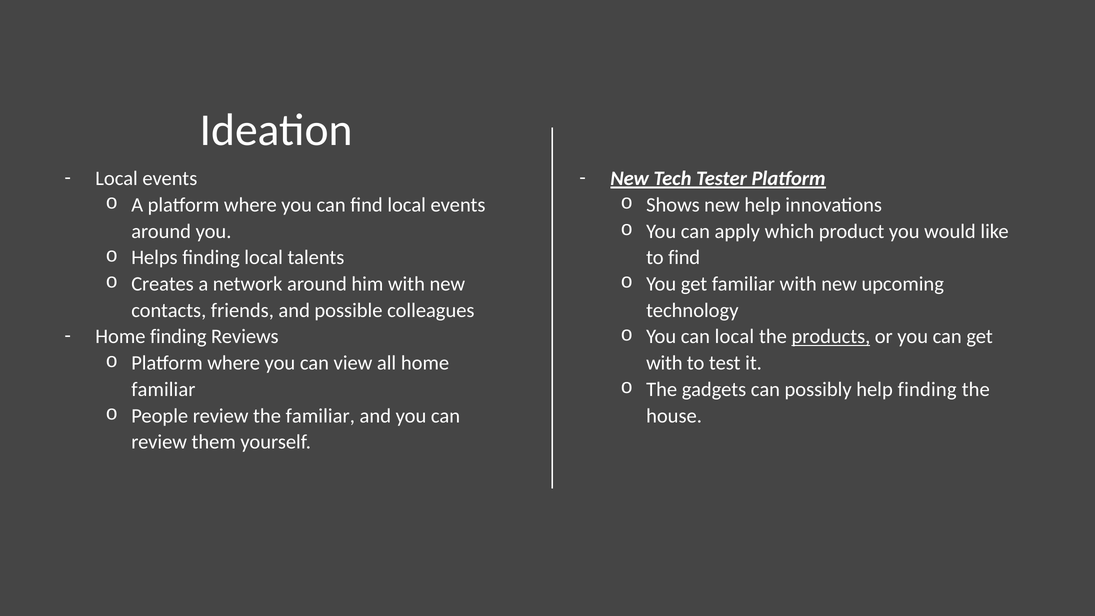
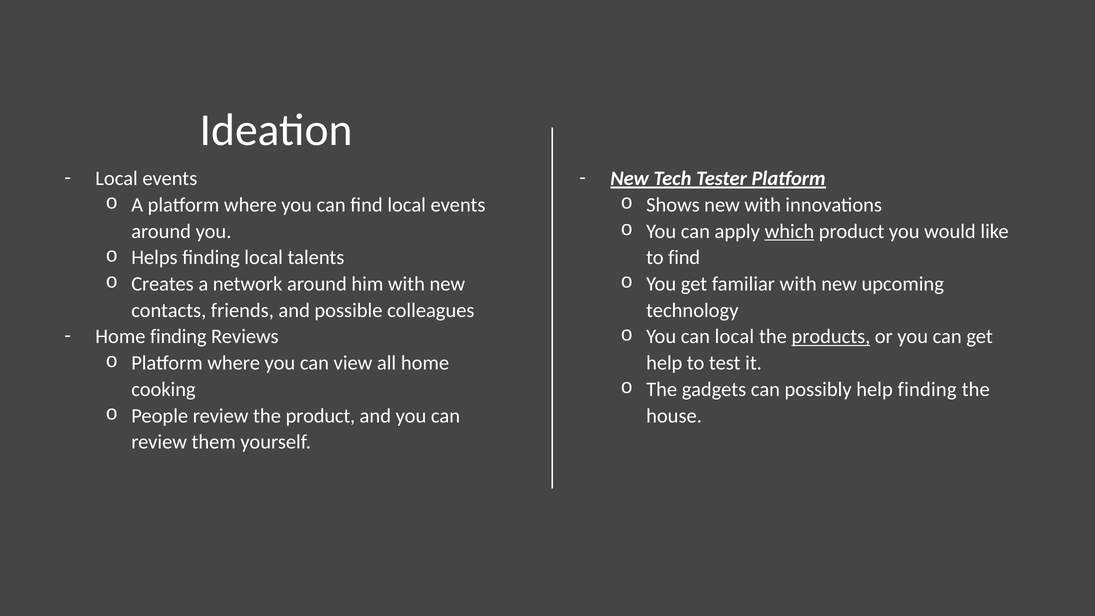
new help: help -> with
which underline: none -> present
with at (664, 363): with -> help
familiar at (163, 389): familiar -> cooking
the familiar: familiar -> product
